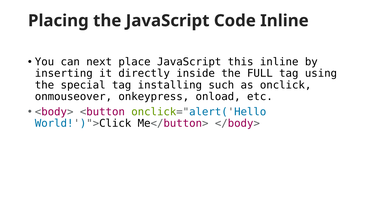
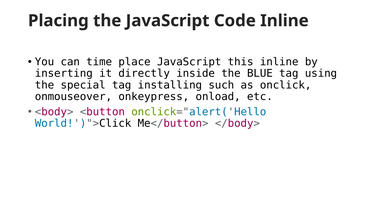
next: next -> time
FULL: FULL -> BLUE
